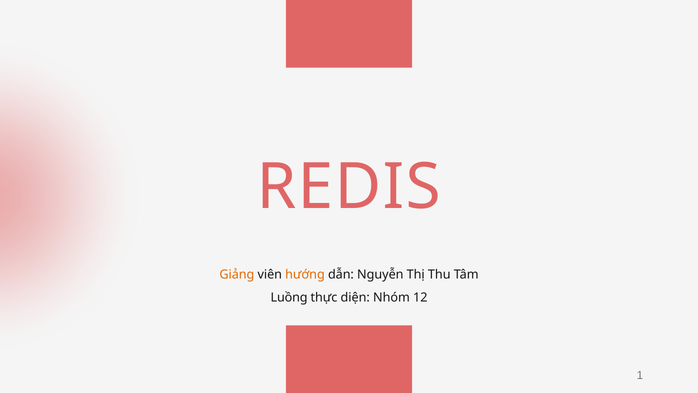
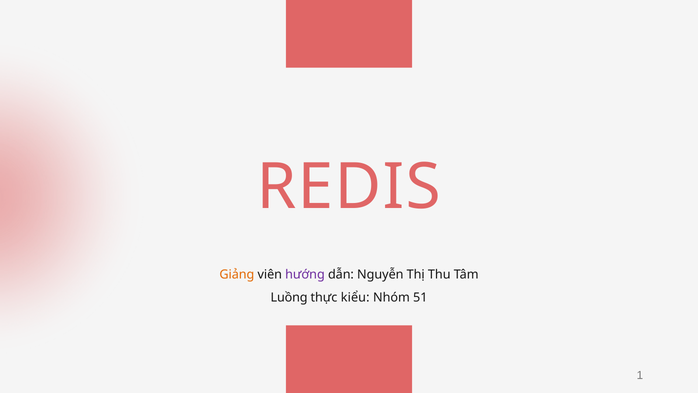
hướng colour: orange -> purple
diện: diện -> kiểu
12: 12 -> 51
